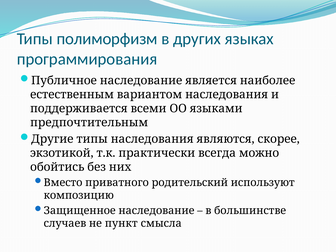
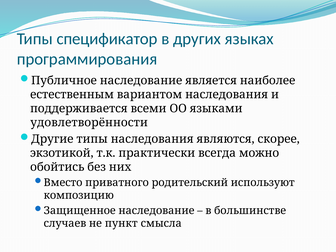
полиморфизм: полиморфизм -> спецификатор
предпочтительным: предпочтительным -> удовлетворённости
